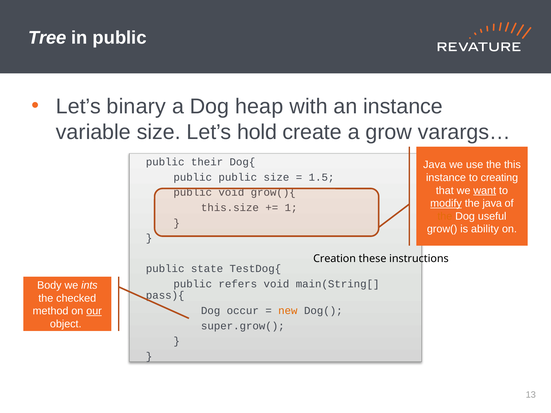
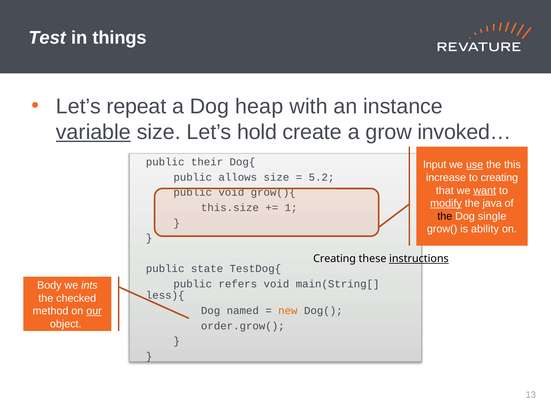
Tree: Tree -> Test
in public: public -> things
binary: binary -> repeat
variable underline: none -> present
varargs…: varargs… -> invoked…
Java at (435, 165): Java -> Input
use underline: none -> present
instance at (446, 178): instance -> increase
public public: public -> allows
1.5: 1.5 -> 5.2
the at (445, 216) colour: orange -> black
useful: useful -> single
Creation at (335, 259): Creation -> Creating
instructions underline: none -> present
pass){: pass){ -> less){
occur: occur -> named
super.grow(: super.grow( -> order.grow(
